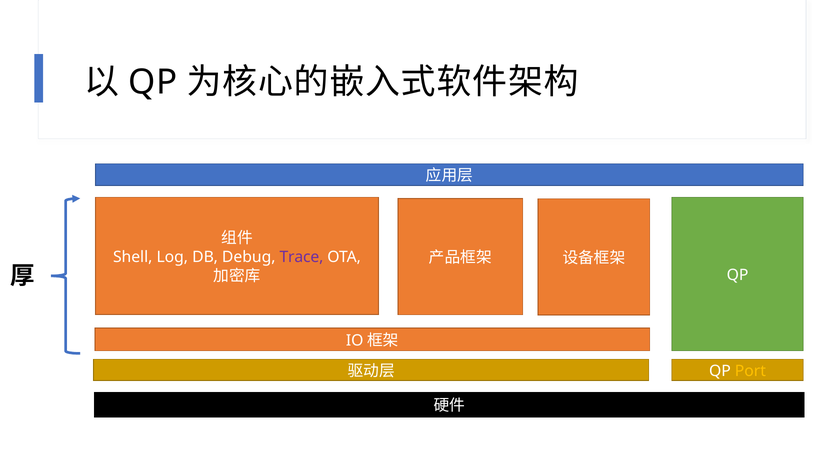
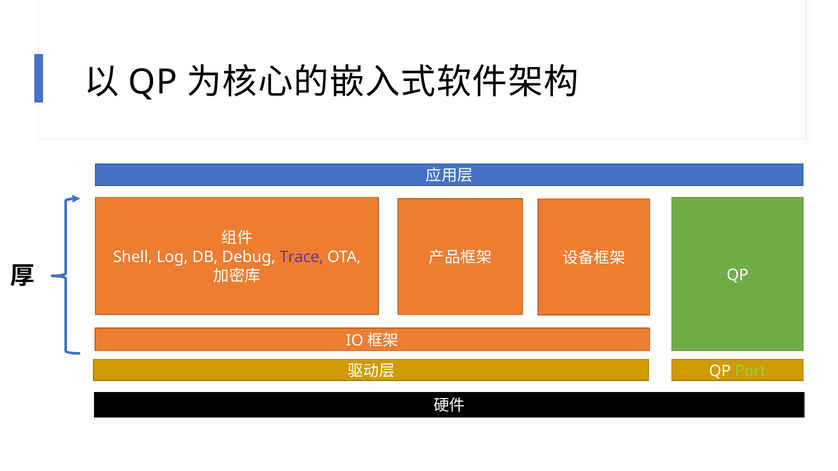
Port colour: yellow -> light green
